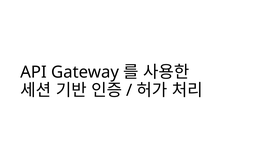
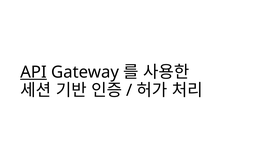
API underline: none -> present
